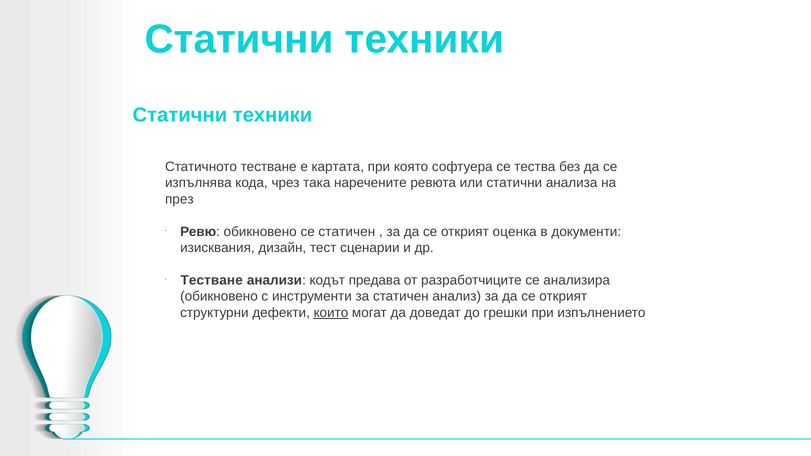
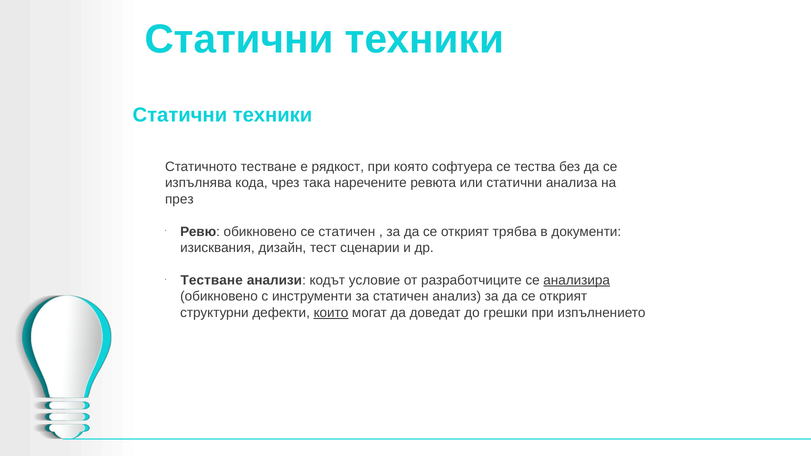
картата: картата -> рядкост
оценка: оценка -> трябва
предава: предава -> условие
анализира underline: none -> present
